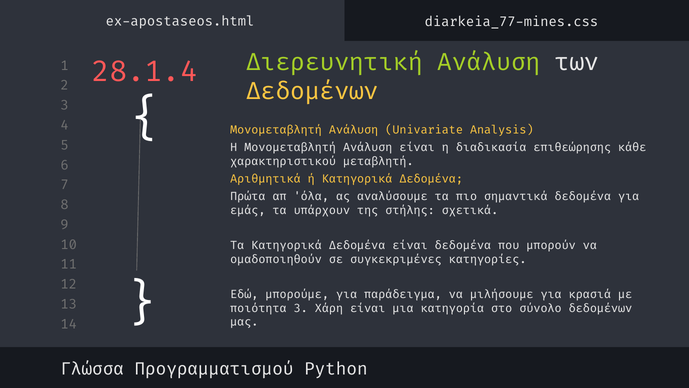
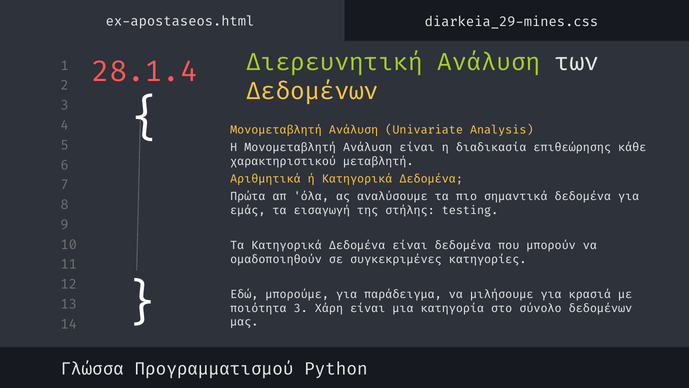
diarkeia_77-mines.css: diarkeia_77-mines.css -> diarkeia_29-mines.css
υπάρχουν: υπάρχουν -> εισαγωγή
σχετικά: σχετικά -> testing
